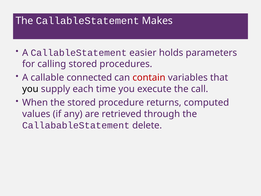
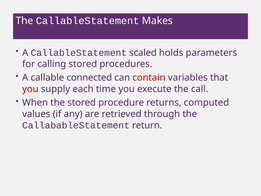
easier: easier -> scaled
you at (30, 89) colour: black -> red
delete: delete -> return
